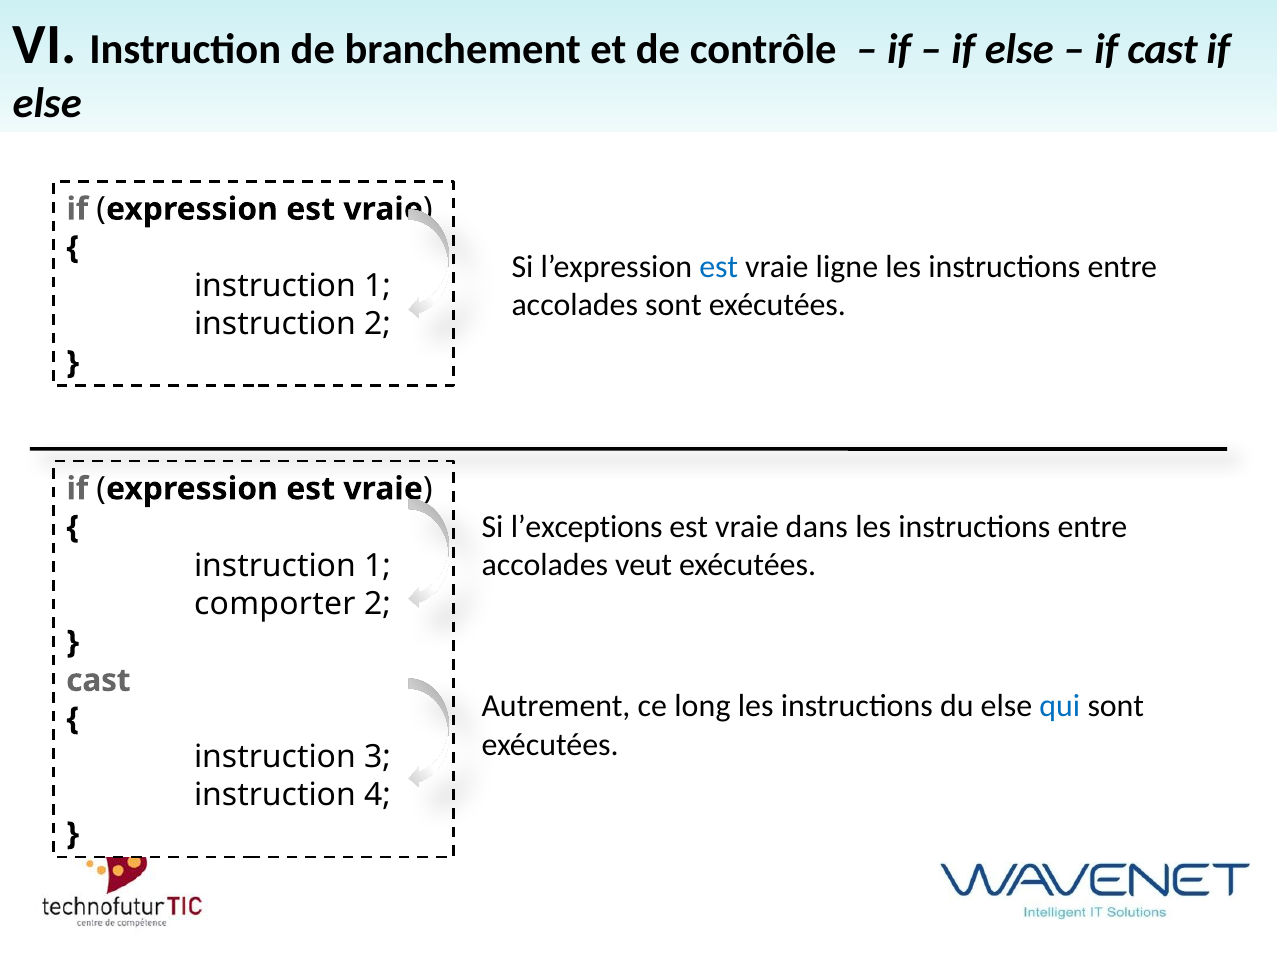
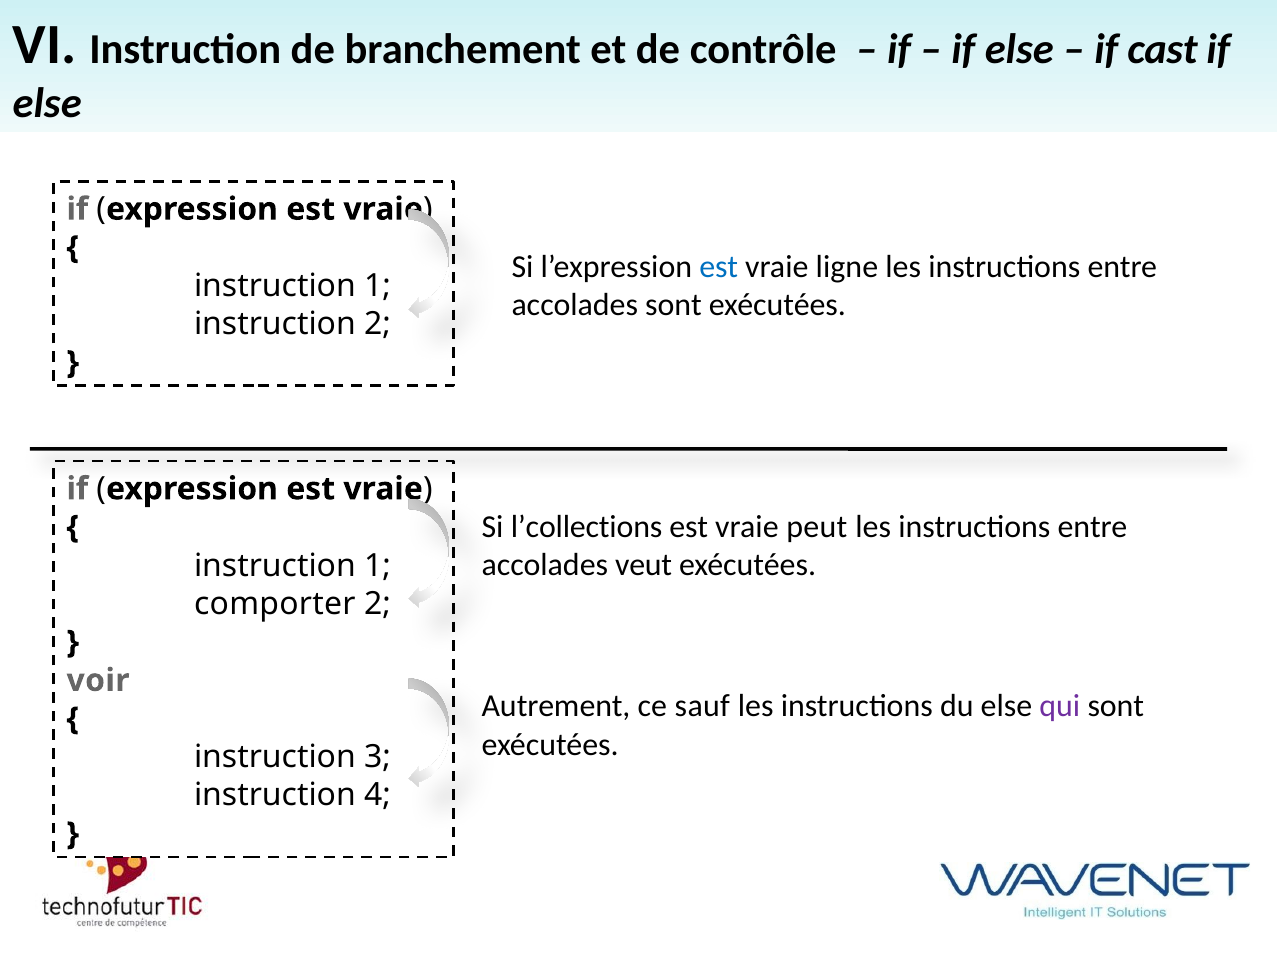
l’exceptions: l’exceptions -> l’collections
dans: dans -> peut
cast at (98, 680): cast -> voir
long: long -> sauf
qui colour: blue -> purple
